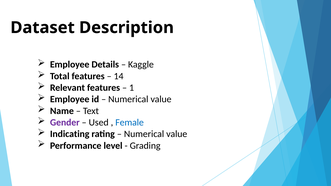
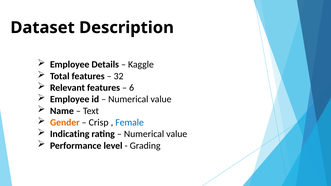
14: 14 -> 32
1: 1 -> 6
Gender colour: purple -> orange
Used: Used -> Crisp
